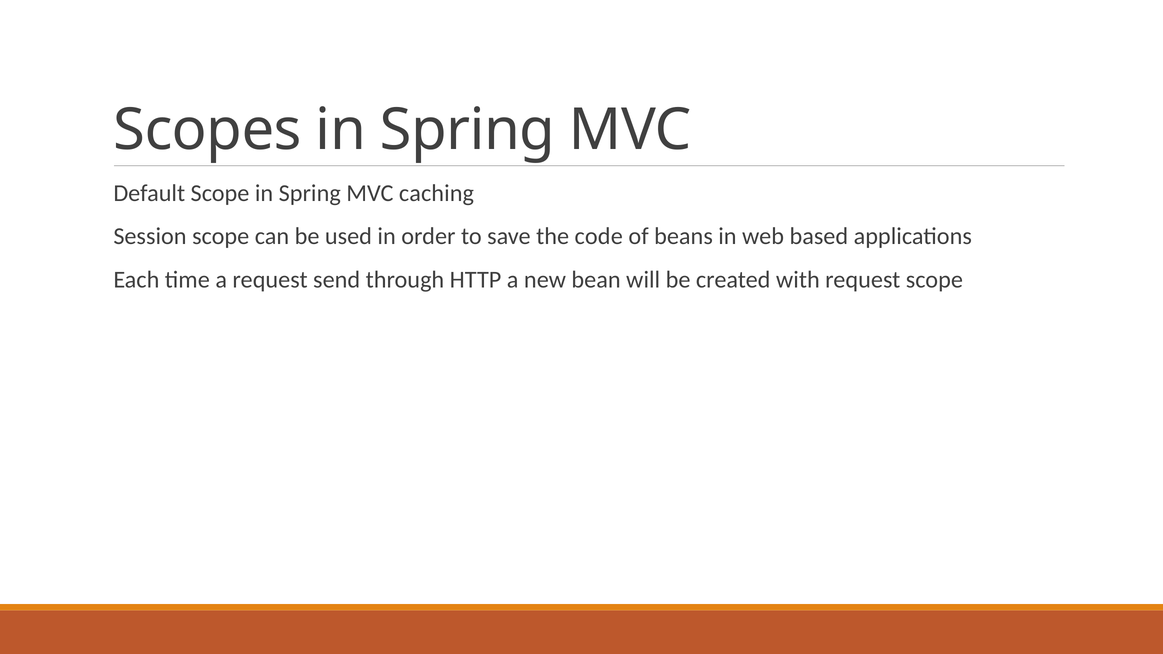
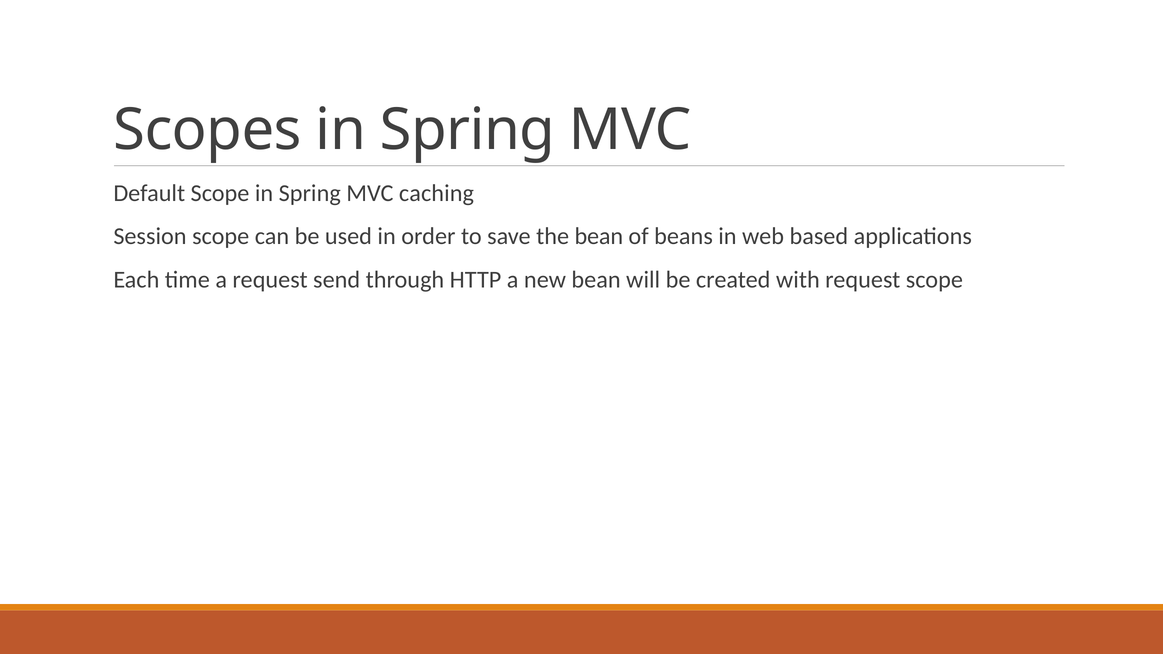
the code: code -> bean
